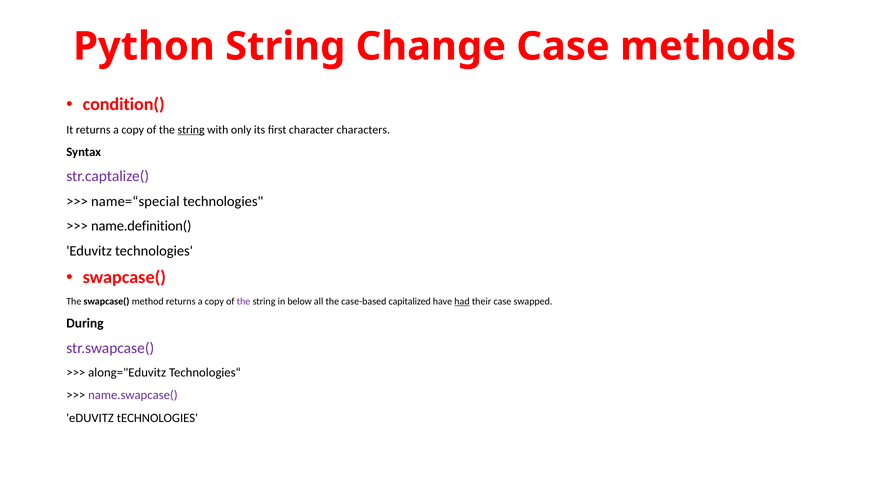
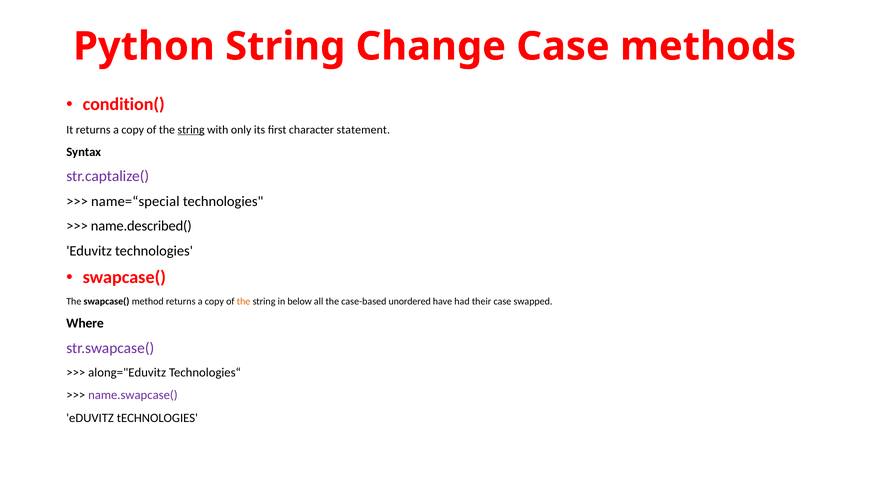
characters: characters -> statement
name.definition(: name.definition( -> name.described(
the at (244, 302) colour: purple -> orange
capitalized: capitalized -> unordered
had underline: present -> none
During: During -> Where
